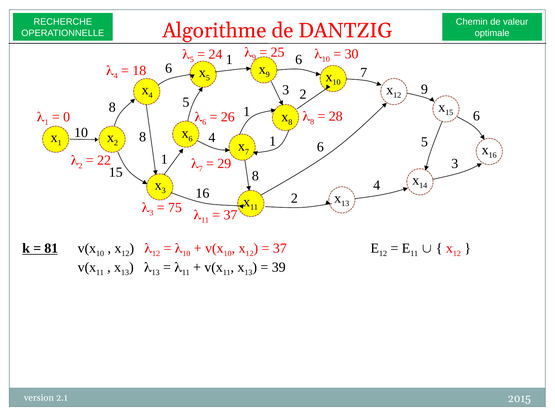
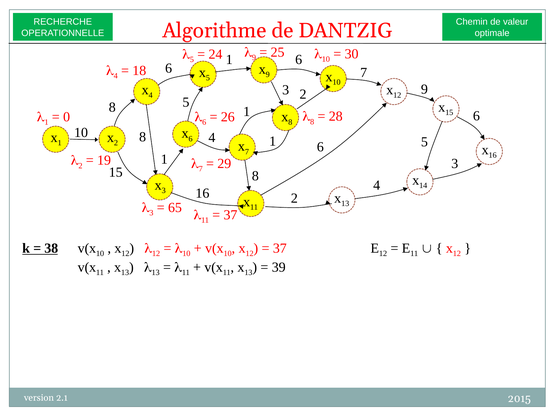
22: 22 -> 19
75: 75 -> 65
81: 81 -> 38
